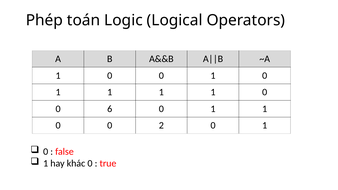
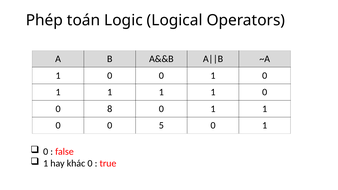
6: 6 -> 8
2: 2 -> 5
